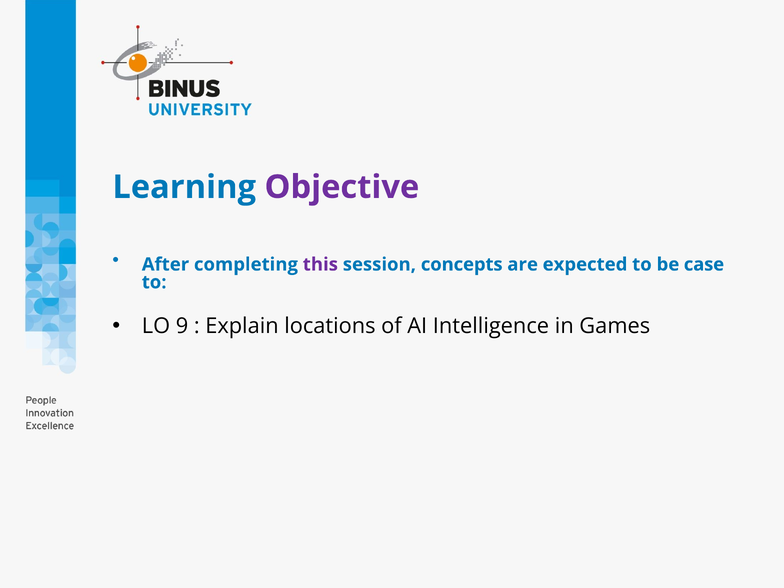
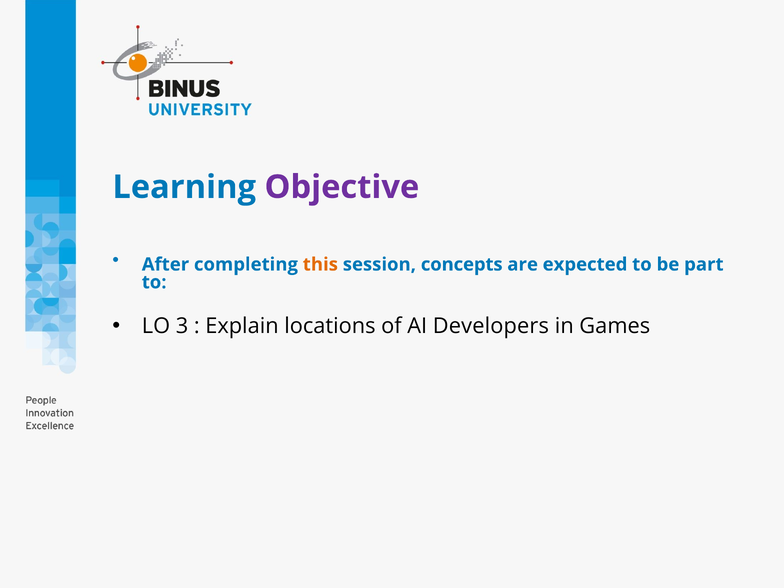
this colour: purple -> orange
case: case -> part
9: 9 -> 3
Intelligence: Intelligence -> Developers
